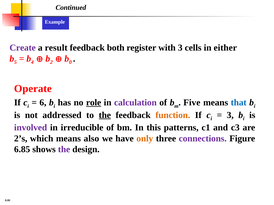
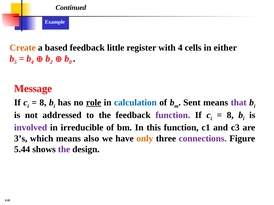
Create colour: purple -> orange
result: result -> based
both: both -> little
with 3: 3 -> 4
Operate: Operate -> Message
6 at (43, 103): 6 -> 8
calculation colour: purple -> blue
Five: Five -> Sent
that colour: blue -> purple
the at (105, 115) underline: present -> none
function at (173, 115) colour: orange -> purple
3 at (230, 115): 3 -> 8
this patterns: patterns -> function
2’s: 2’s -> 3’s
6.85: 6.85 -> 5.44
